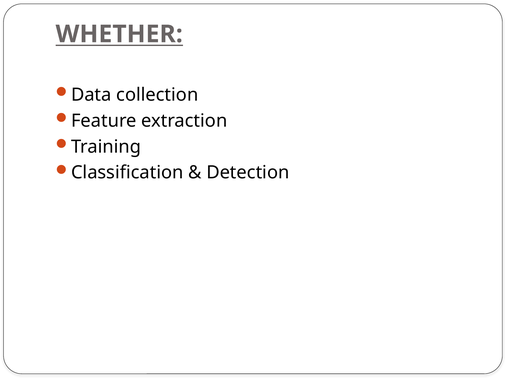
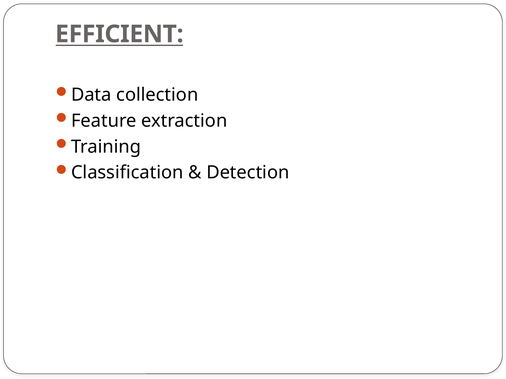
WHETHER: WHETHER -> EFFICIENT
